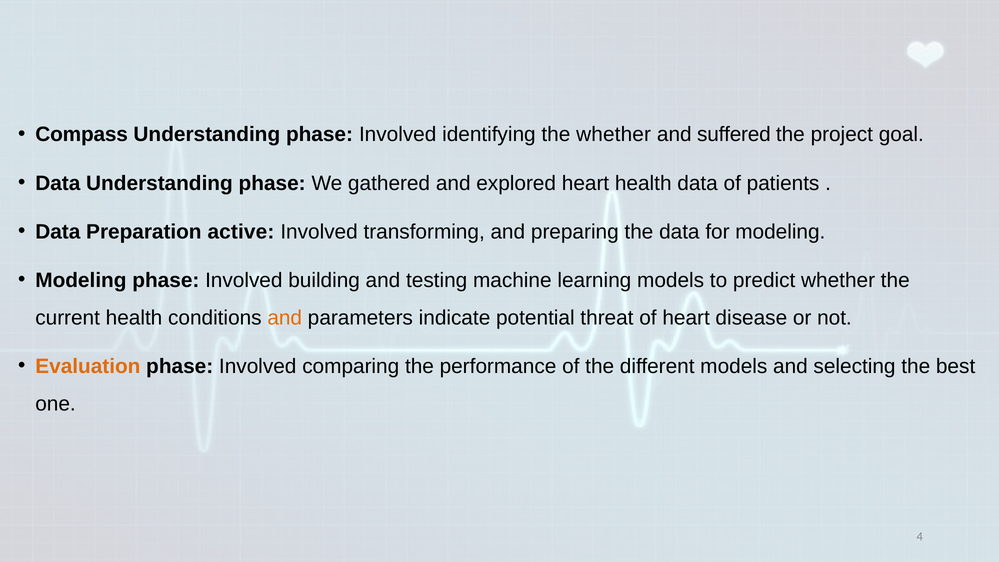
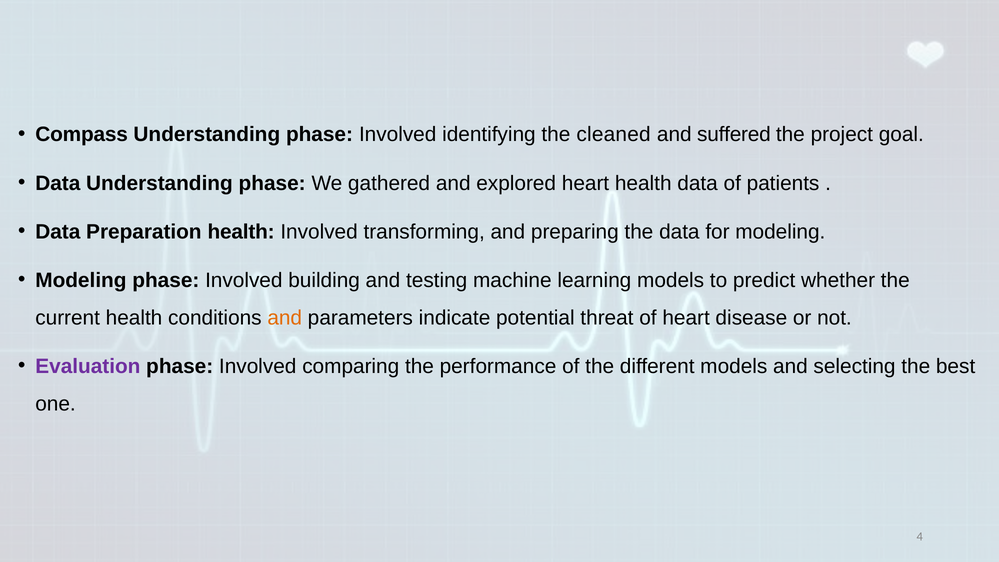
the whether: whether -> cleaned
Preparation active: active -> health
Evaluation colour: orange -> purple
